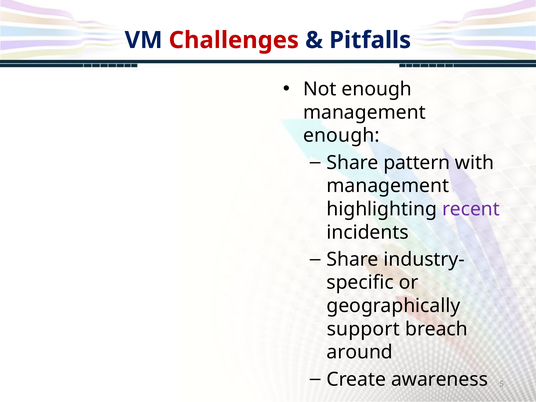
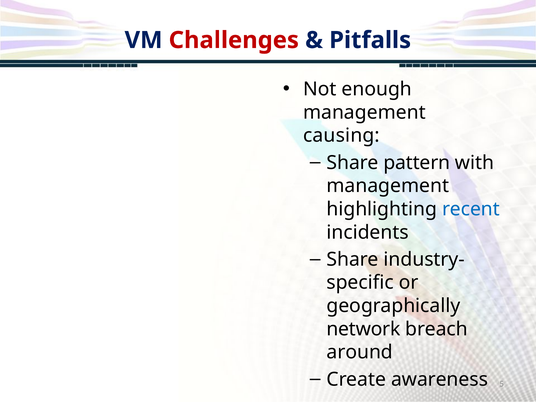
enough at (341, 136): enough -> causing
recent colour: purple -> blue
support: support -> network
